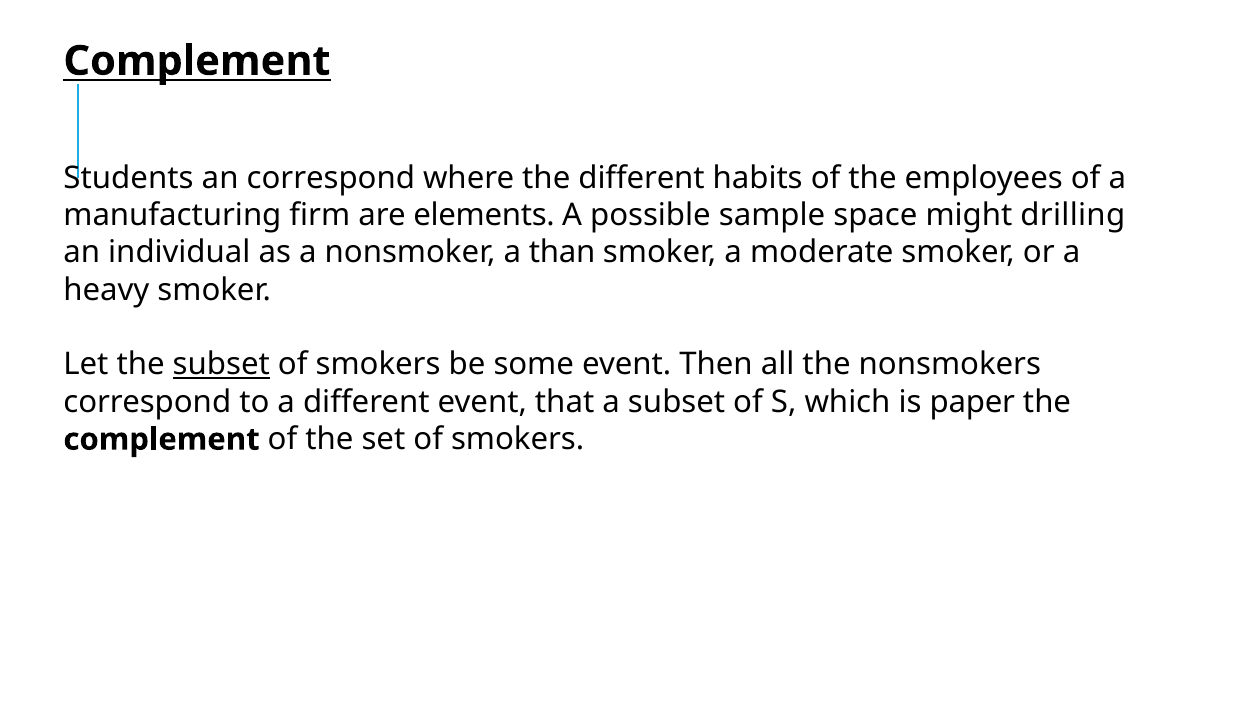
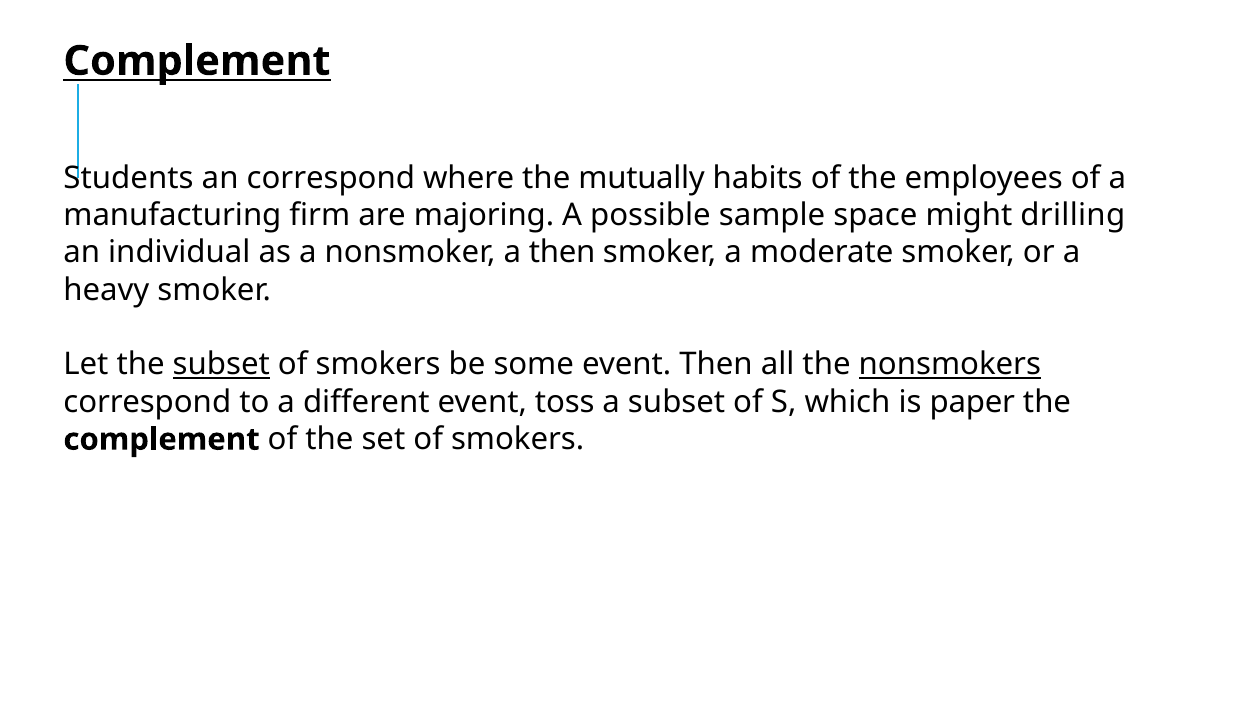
the different: different -> mutually
elements: elements -> majoring
a than: than -> then
nonsmokers underline: none -> present
that: that -> toss
